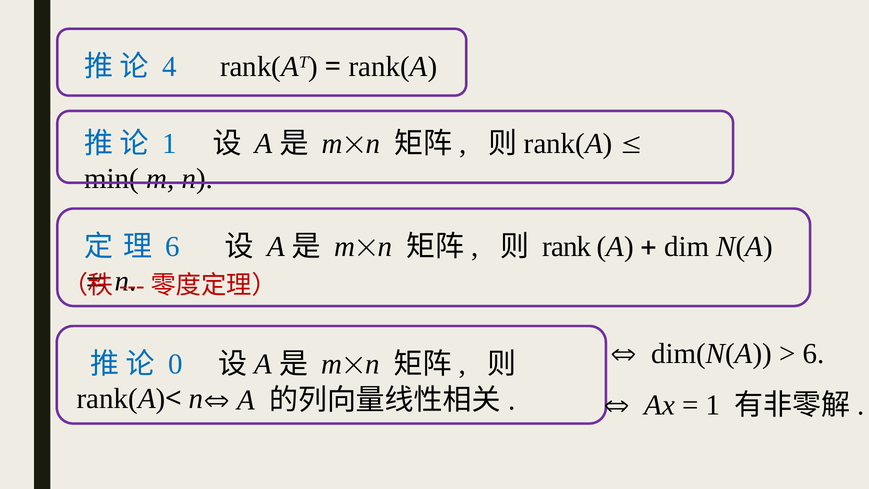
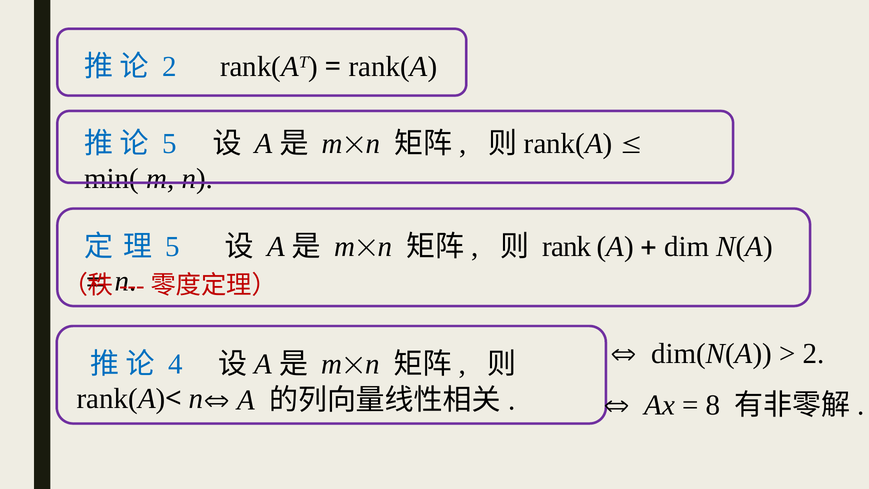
4 at (169, 67): 4 -> 2
1 at (169, 144): 1 -> 5
6 at (172, 246): 6 -> 5
6 at (814, 354): 6 -> 2
0: 0 -> 4
1 at (713, 405): 1 -> 8
